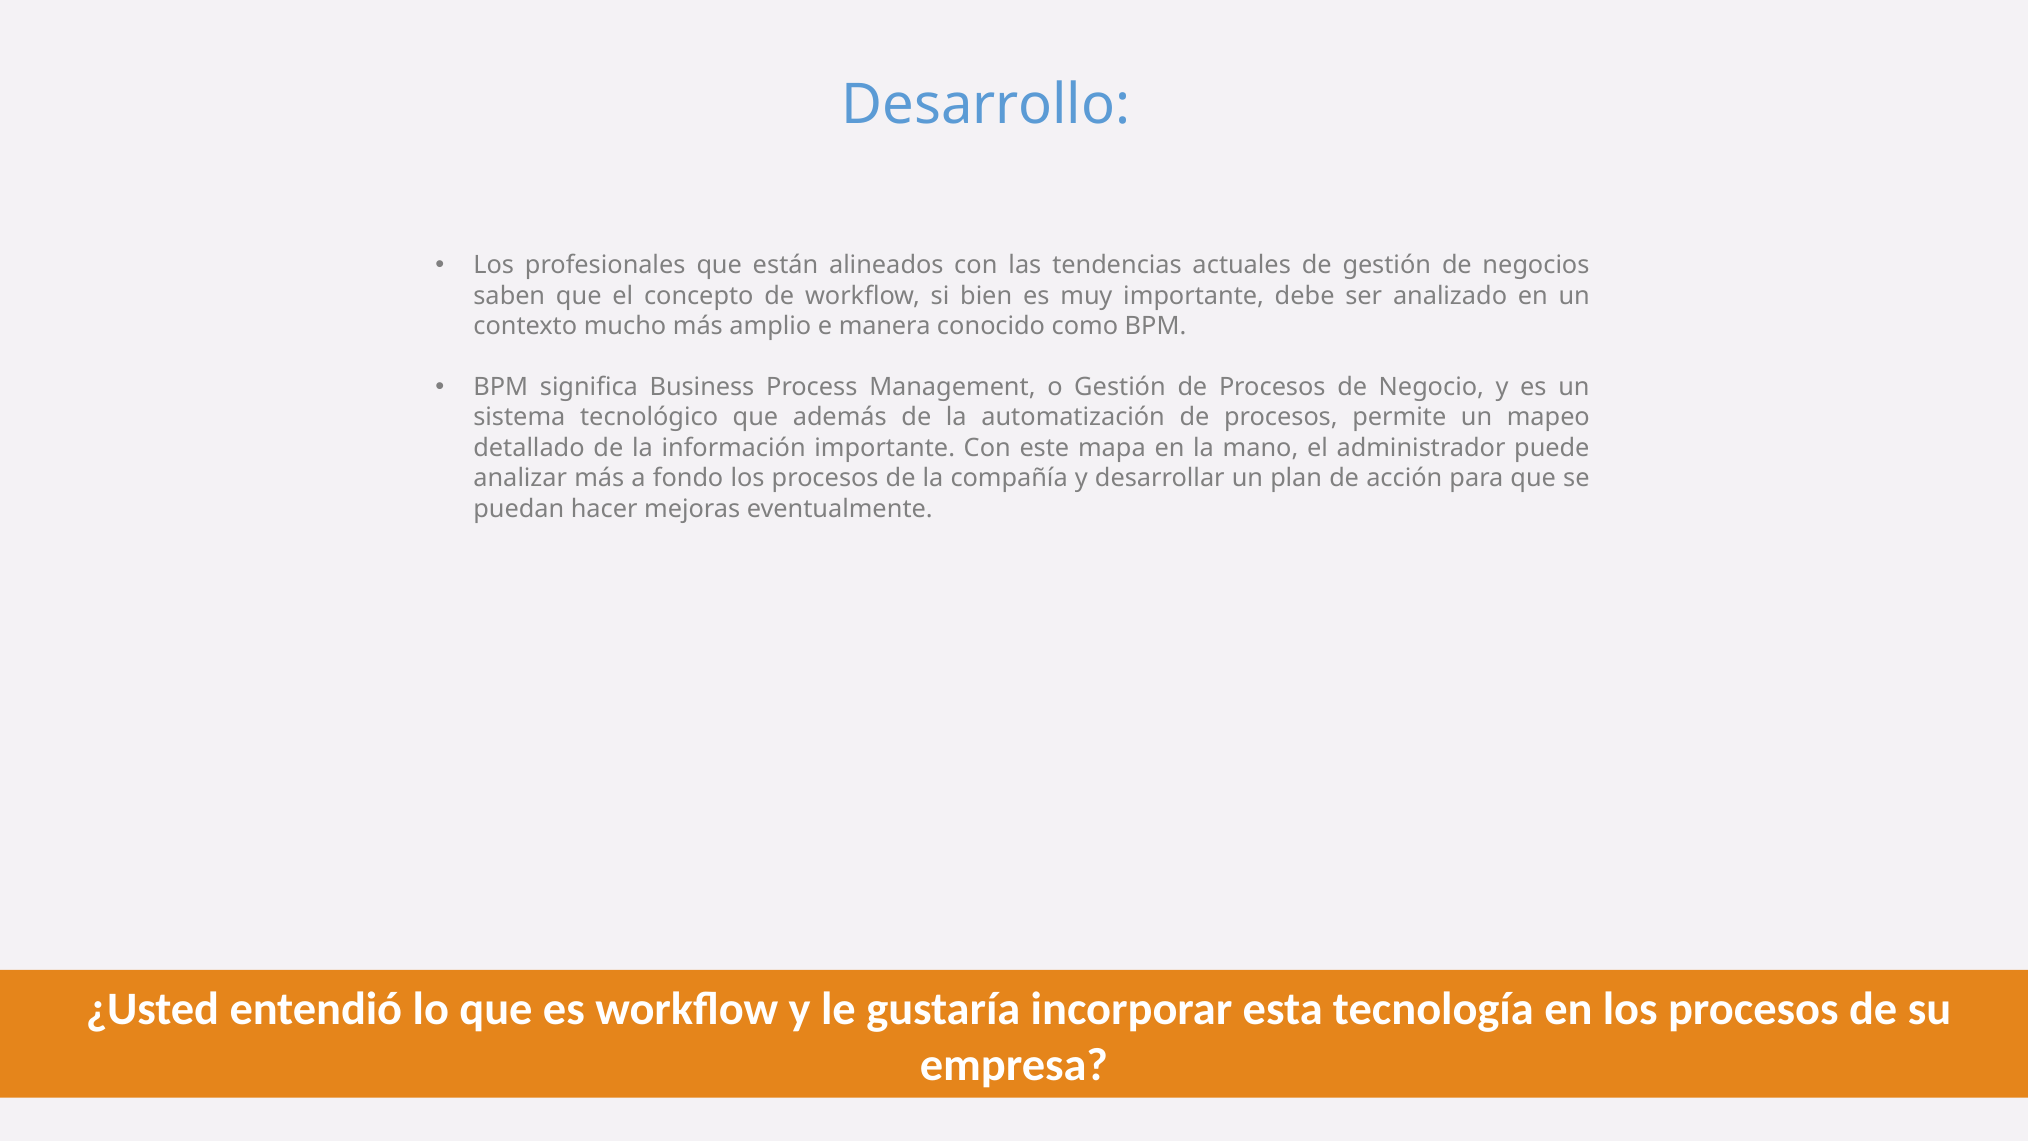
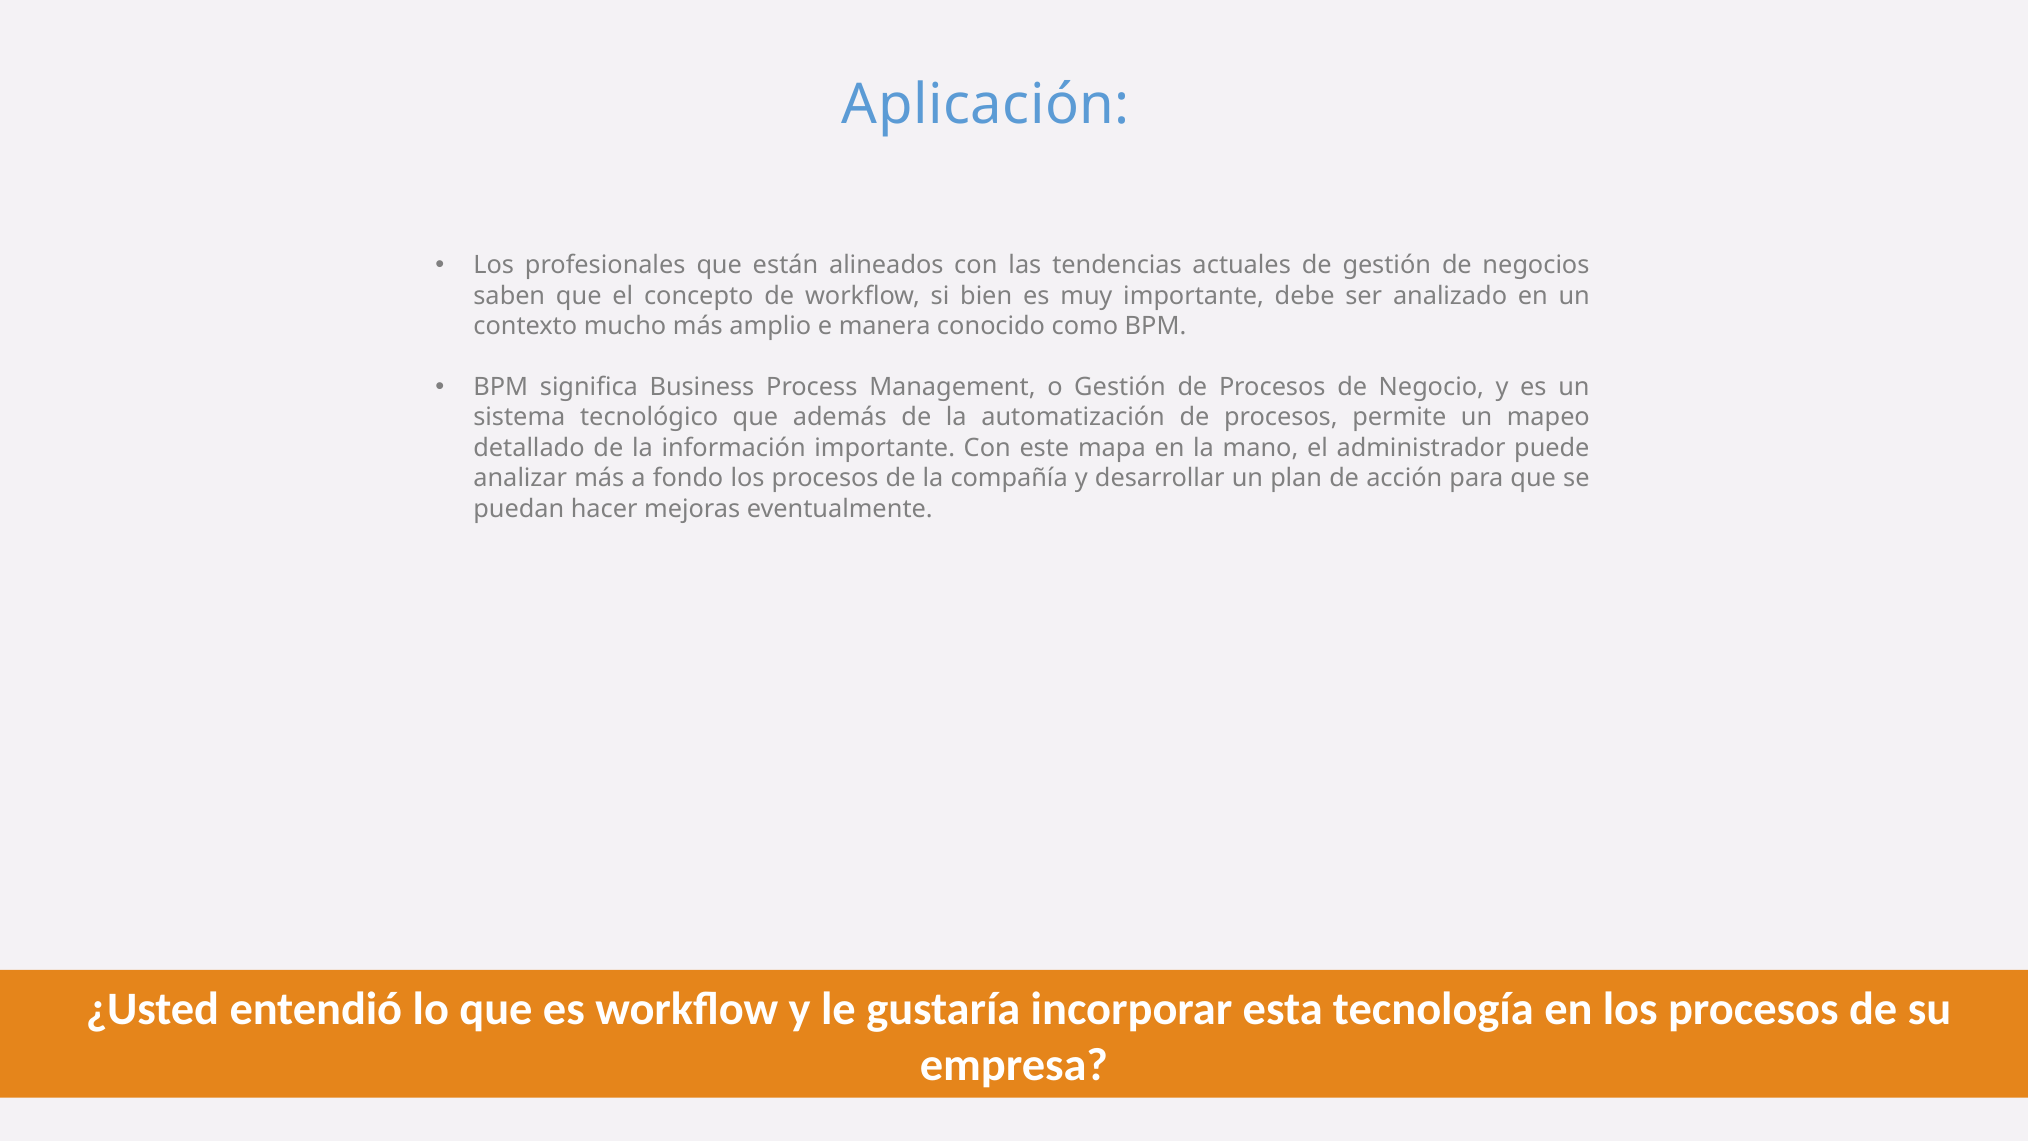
Desarrollo: Desarrollo -> Aplicación
